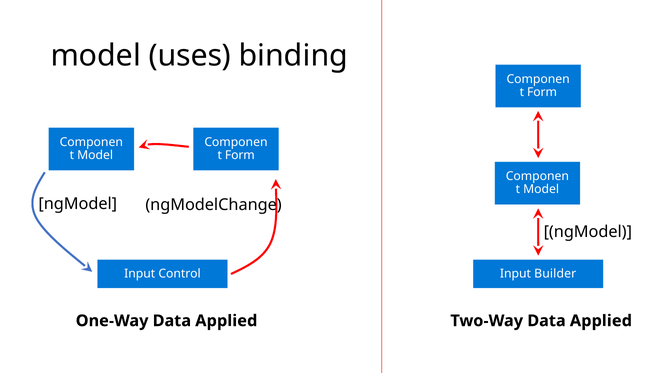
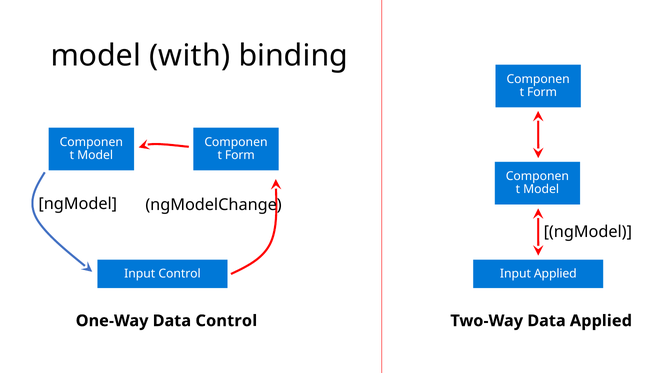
uses: uses -> with
Input Builder: Builder -> Applied
One-Way Data Applied: Applied -> Control
